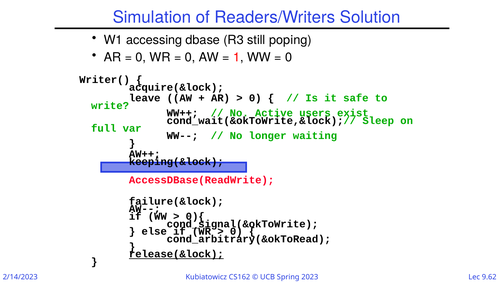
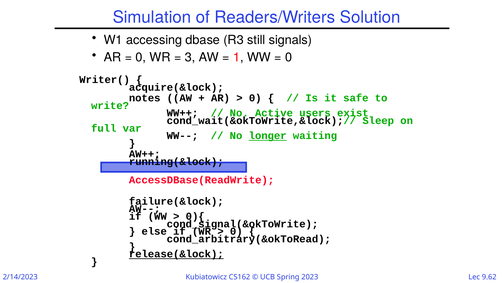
poping: poping -> signals
0 at (190, 57): 0 -> 3
leave: leave -> notes
longer underline: none -> present
keeping(&lock: keeping(&lock -> running(&lock
